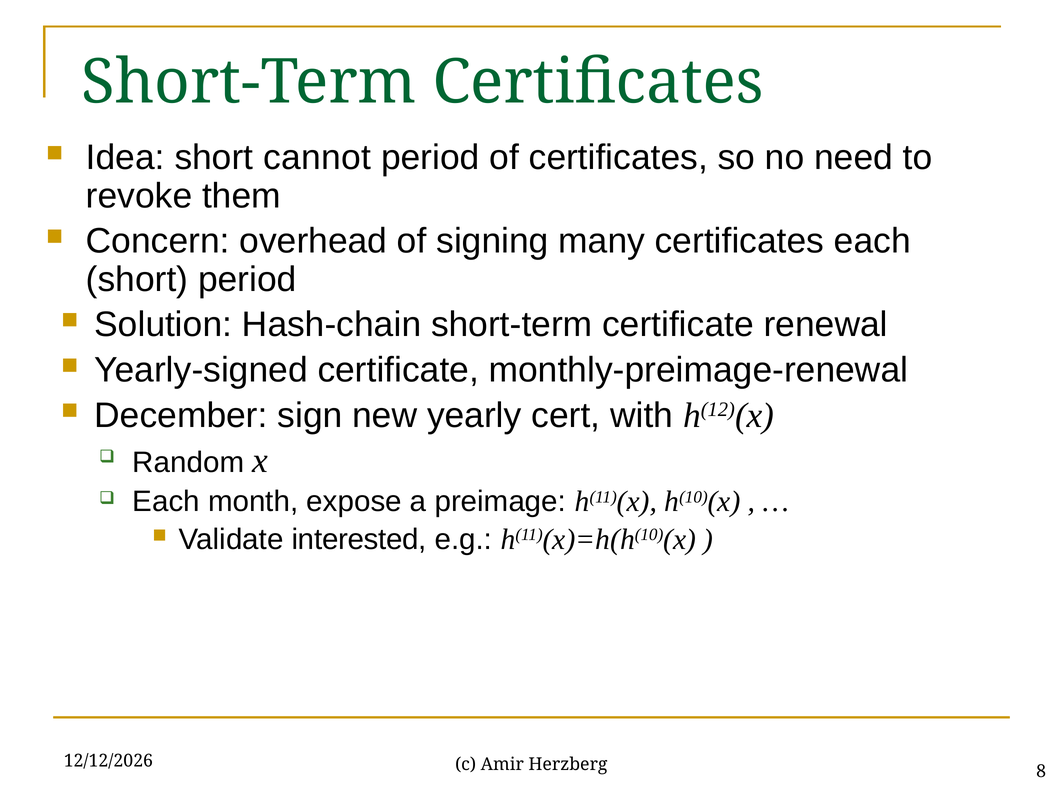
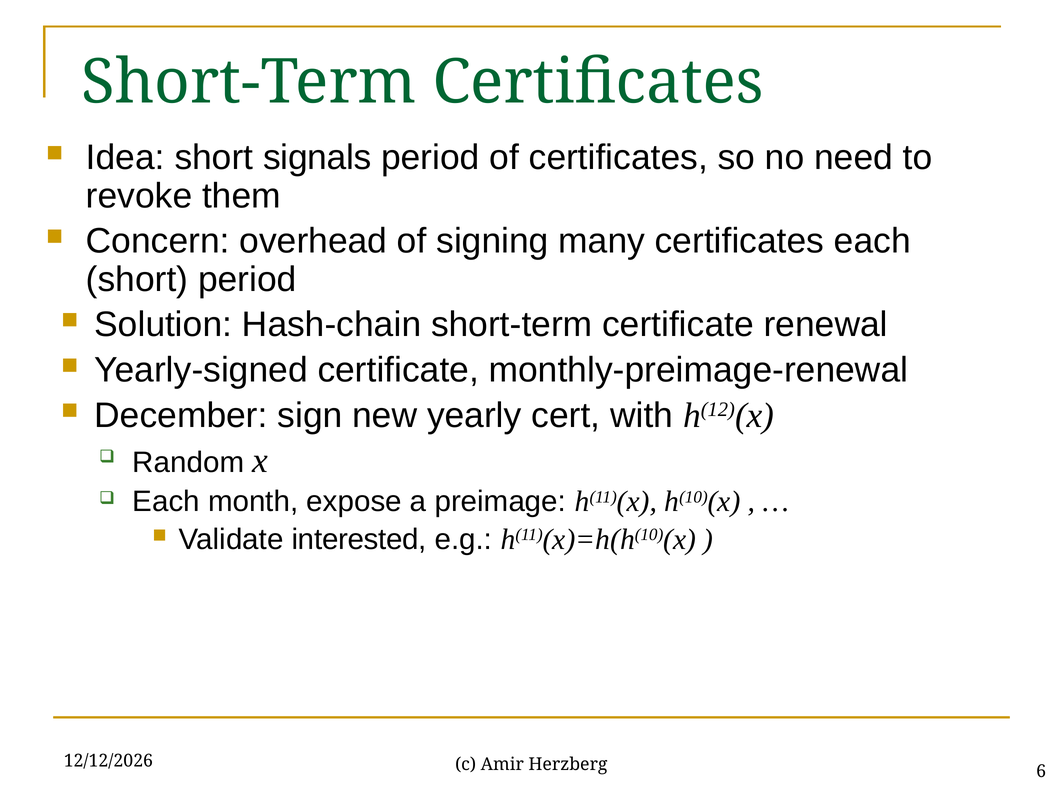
cannot: cannot -> signals
8: 8 -> 6
